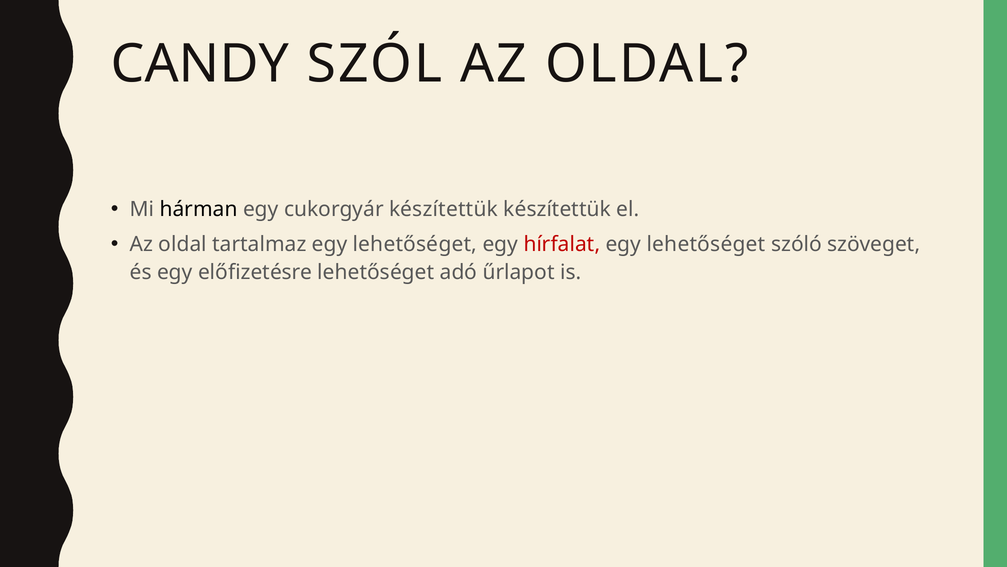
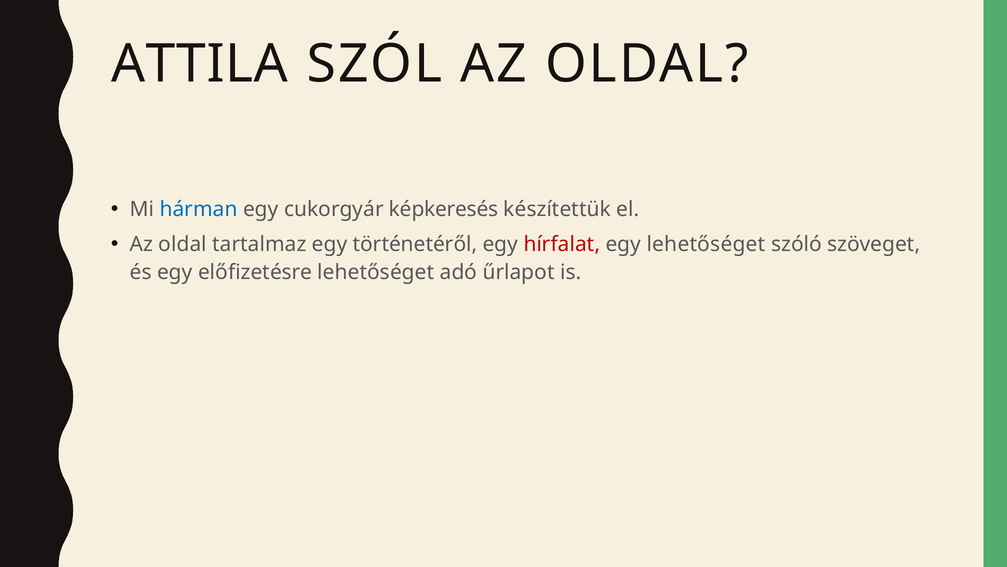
CANDY: CANDY -> ATTILA
hárman colour: black -> blue
cukorgyár készítettük: készítettük -> képkeresés
tartalmaz egy lehetőséget: lehetőséget -> történetéről
